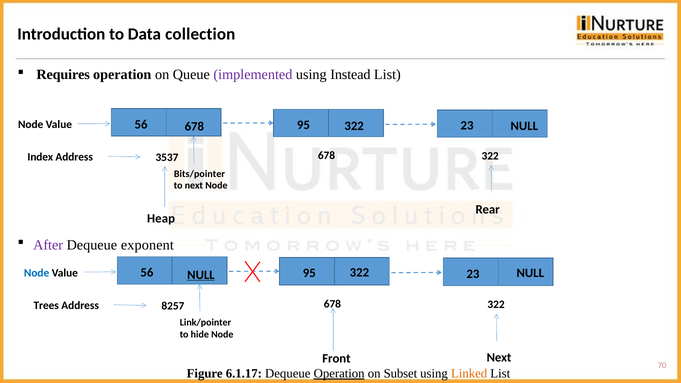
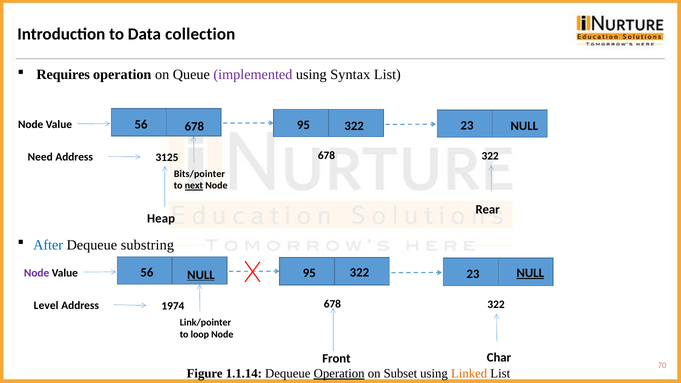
Instead: Instead -> Syntax
Index: Index -> Need
3537: 3537 -> 3125
next at (194, 186) underline: none -> present
After colour: purple -> blue
exponent: exponent -> substring
NULL at (530, 273) underline: none -> present
Node at (37, 273) colour: blue -> purple
Trees: Trees -> Level
8257: 8257 -> 1974
hide: hide -> loop
Front Next: Next -> Char
6.1.17: 6.1.17 -> 1.1.14
